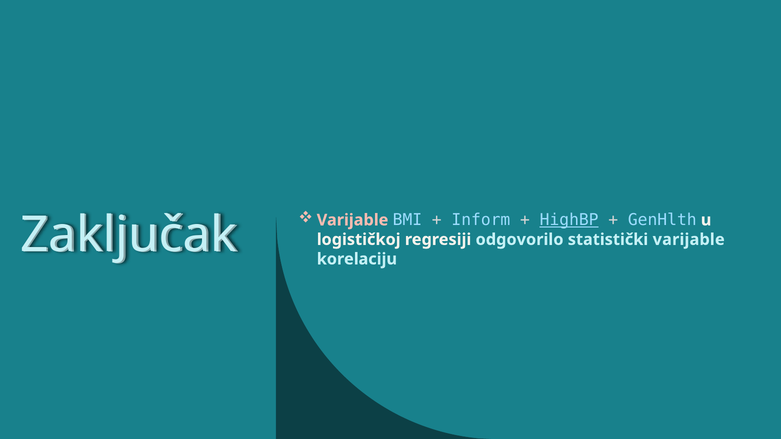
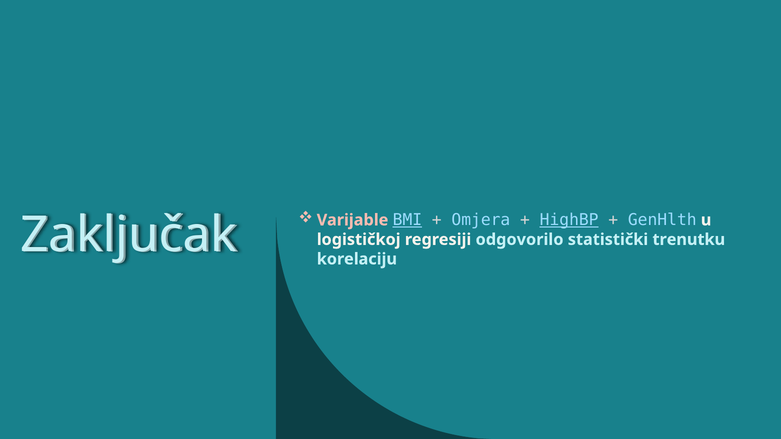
BMI underline: none -> present
Inform: Inform -> Omjera
statistički varijable: varijable -> trenutku
